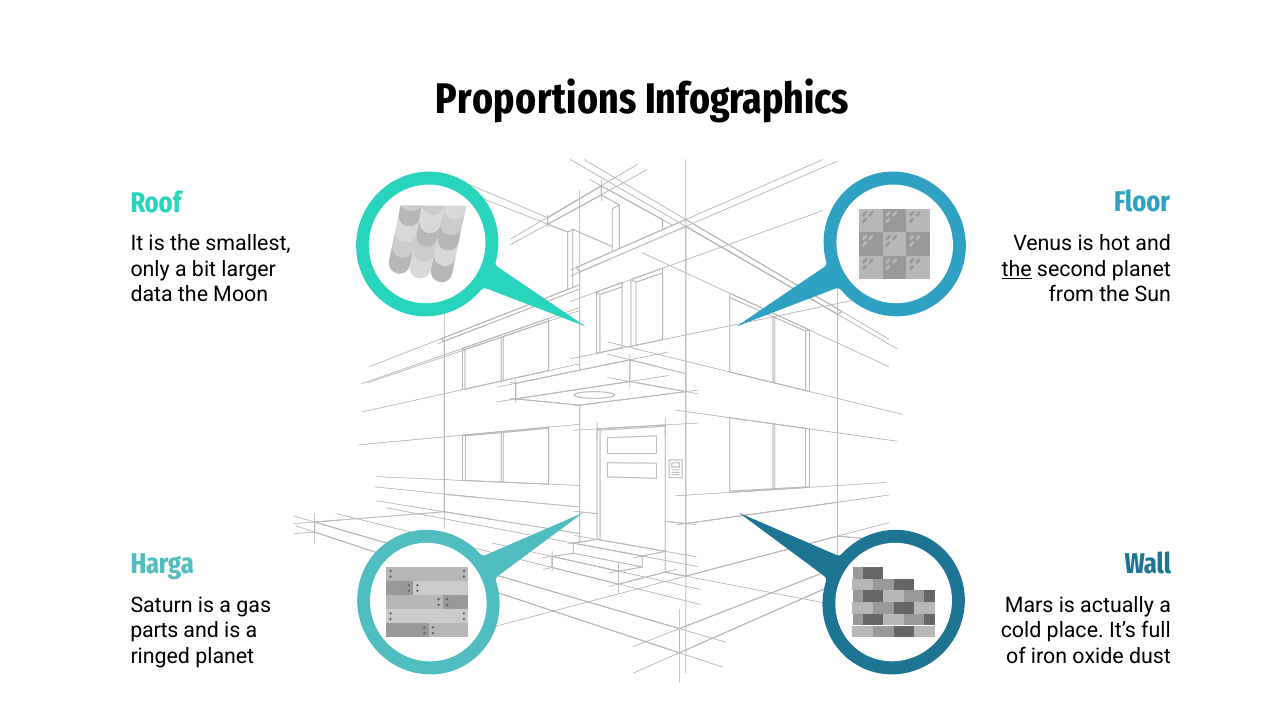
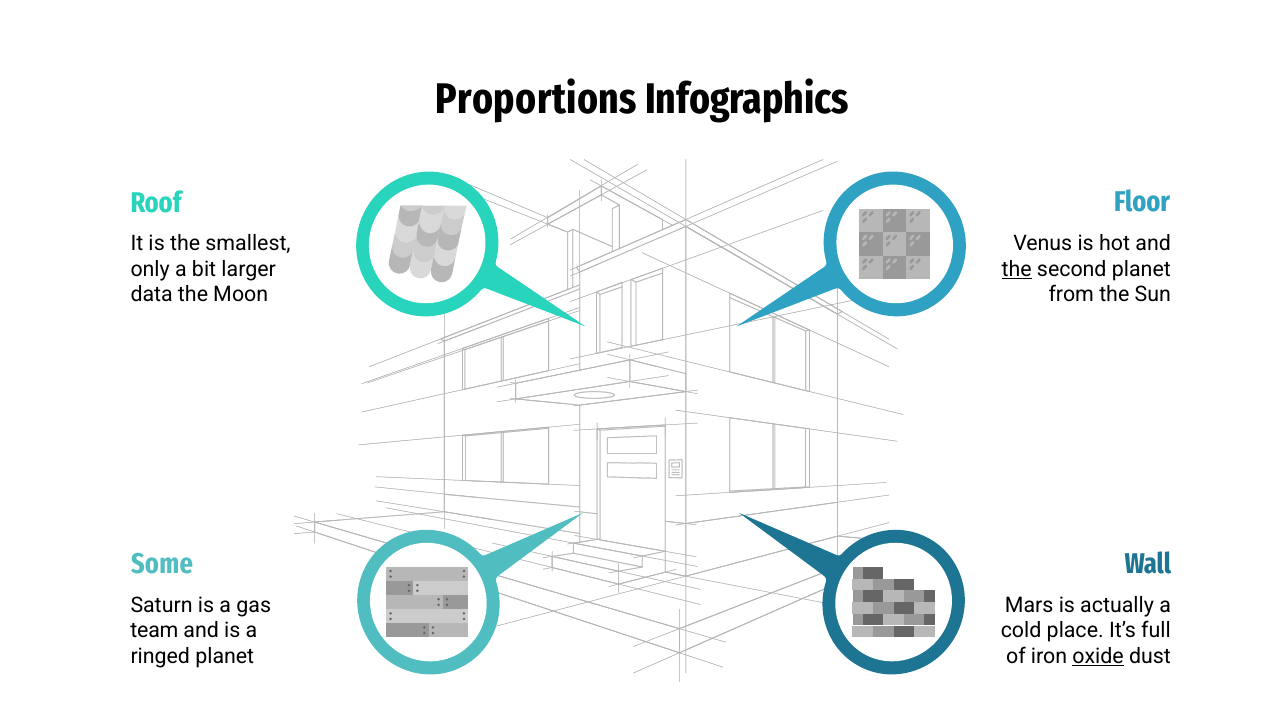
Harga: Harga -> Some
parts: parts -> team
oxide underline: none -> present
